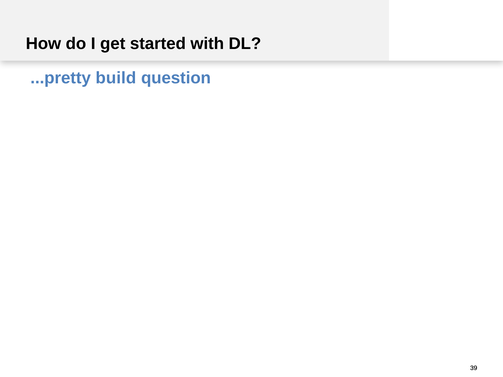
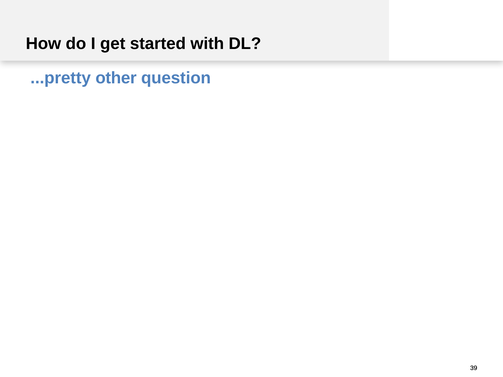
build: build -> other
